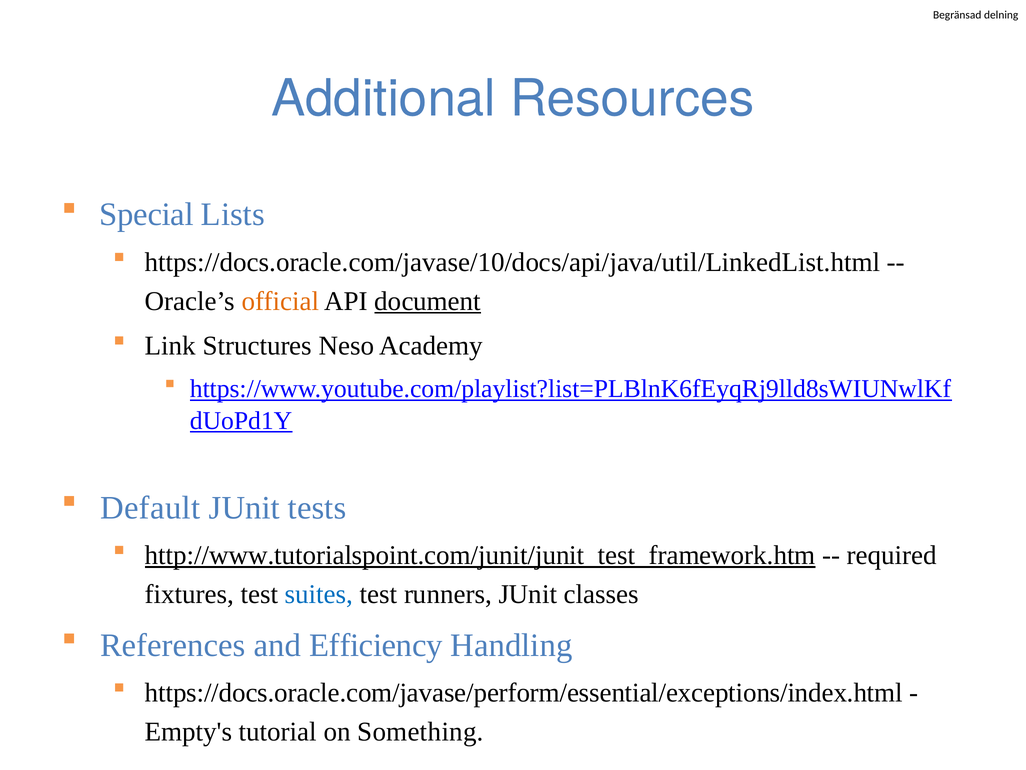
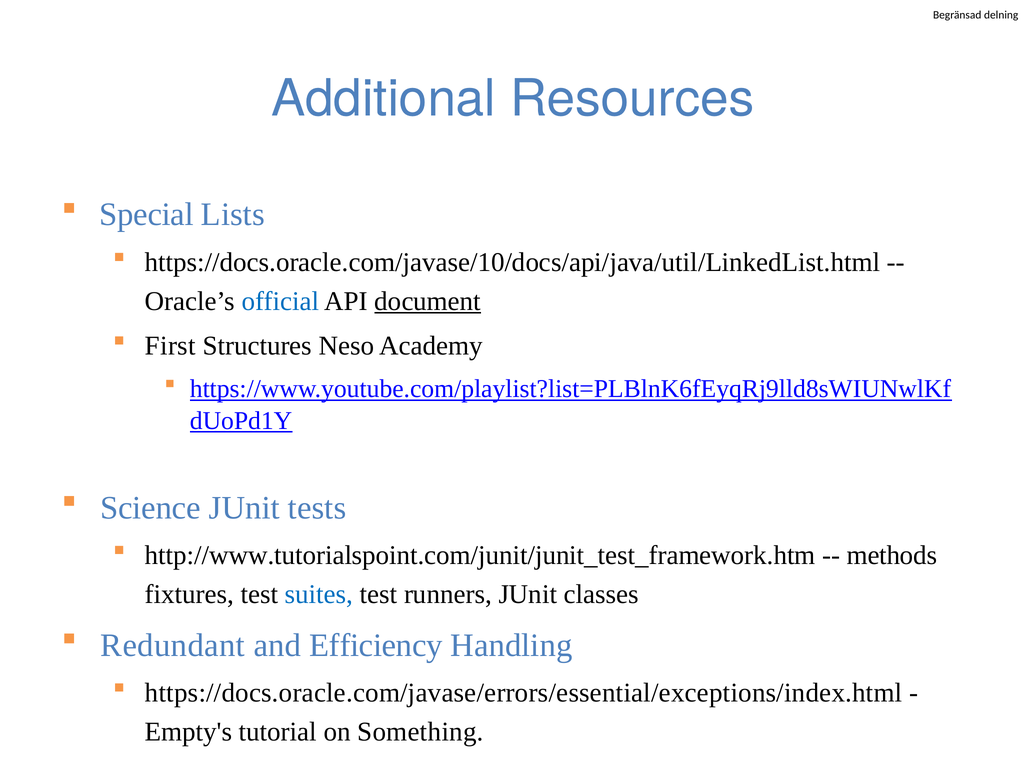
official colour: orange -> blue
Link: Link -> First
Default: Default -> Science
http://www.tutorialspoint.com/junit/junit_test_framework.htm underline: present -> none
required: required -> methods
References: References -> Redundant
https://docs.oracle.com/javase/perform/essential/exceptions/index.html: https://docs.oracle.com/javase/perform/essential/exceptions/index.html -> https://docs.oracle.com/javase/errors/essential/exceptions/index.html
